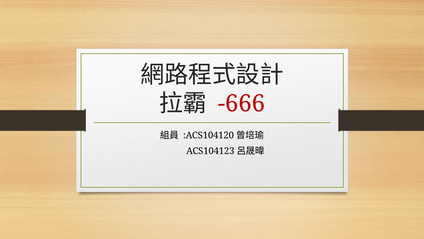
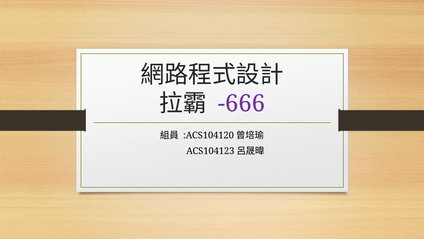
-666 colour: red -> purple
